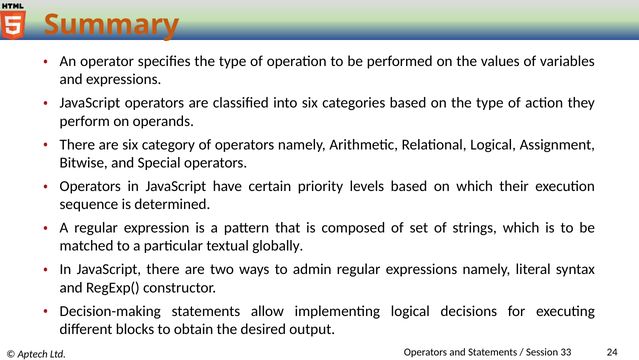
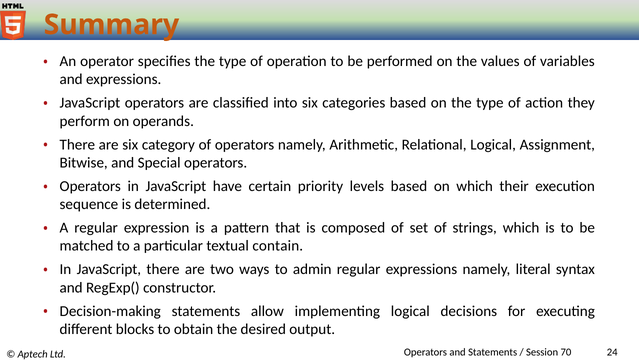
globally: globally -> contain
33: 33 -> 70
